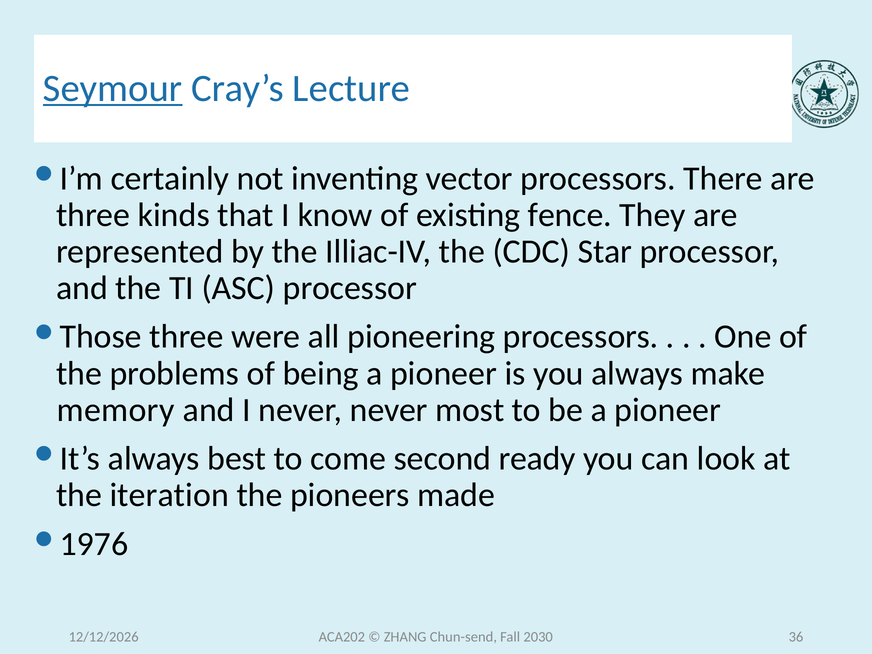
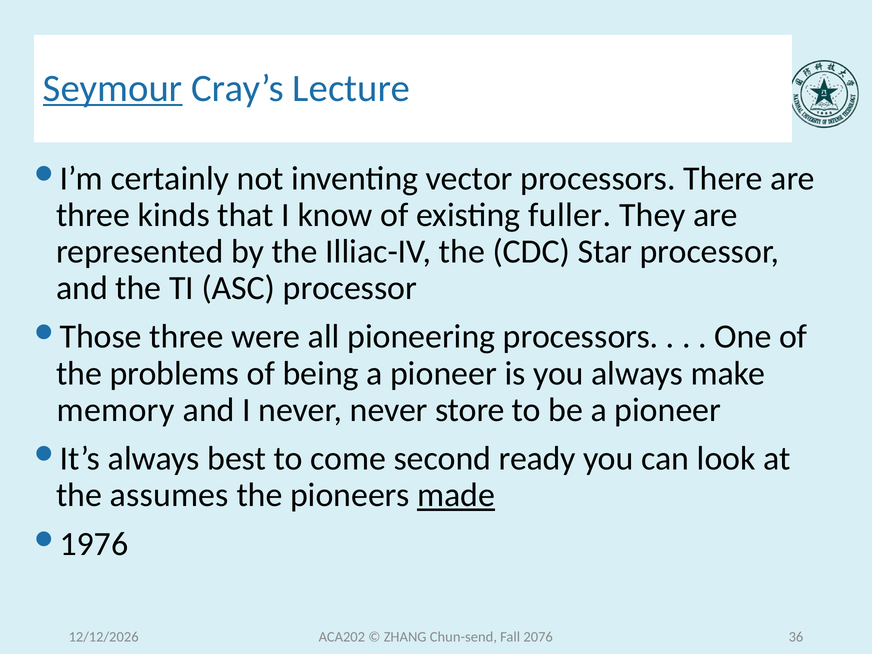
fence: fence -> fuller
most: most -> store
iteration: iteration -> assumes
made underline: none -> present
2030: 2030 -> 2076
